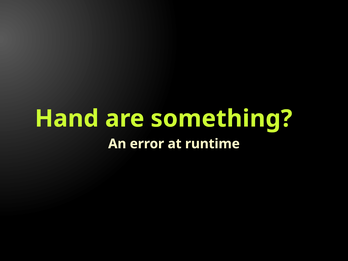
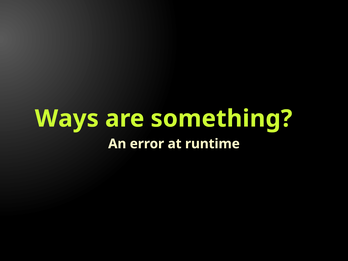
Hand: Hand -> Ways
